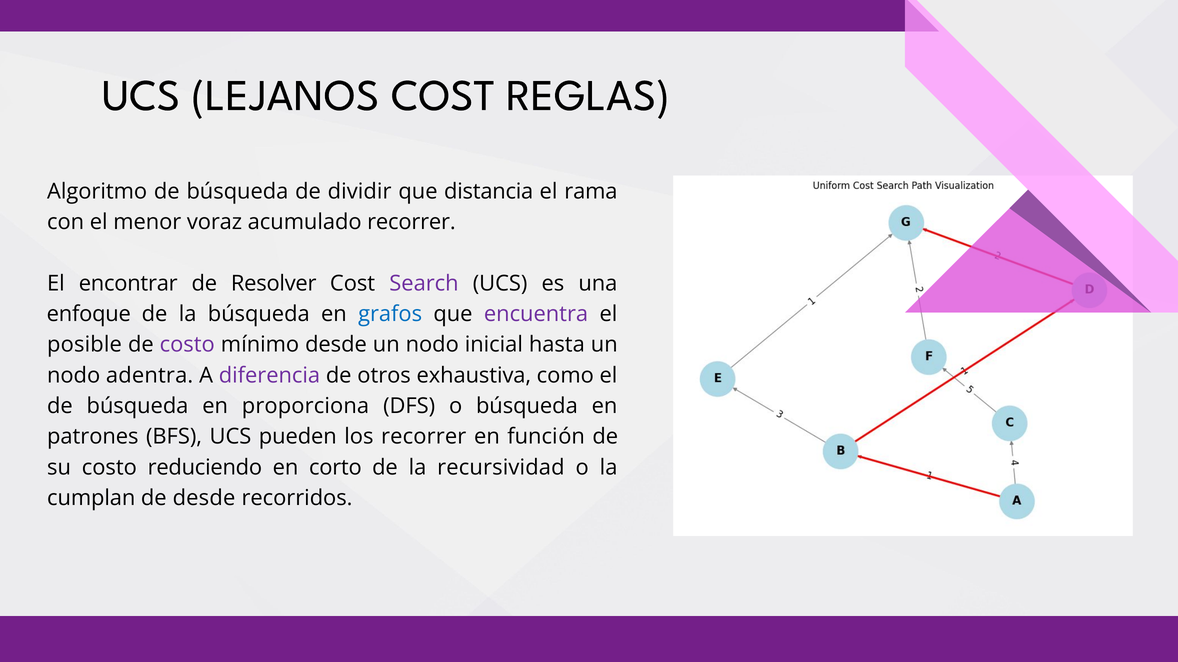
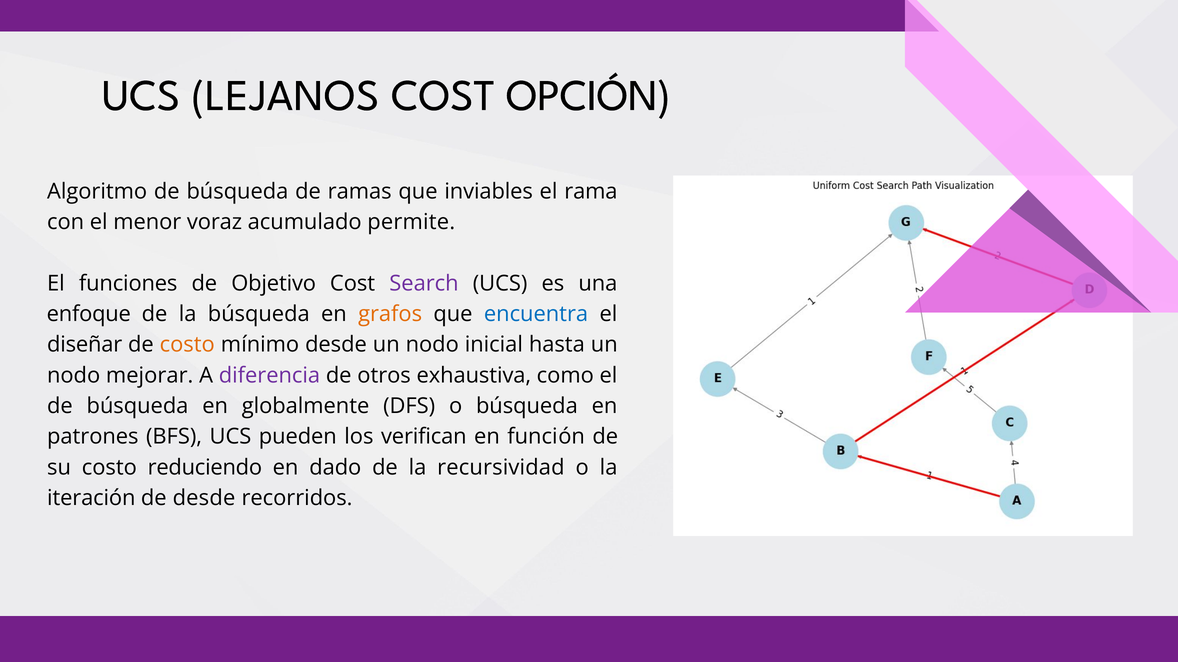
REGLAS: REGLAS -> OPCIÓN
dividir: dividir -> ramas
distancia: distancia -> inviables
acumulado recorrer: recorrer -> permite
encontrar: encontrar -> funciones
Resolver: Resolver -> Objetivo
grafos colour: blue -> orange
encuentra colour: purple -> blue
posible: posible -> diseñar
costo at (187, 345) colour: purple -> orange
adentra: adentra -> mejorar
proporciona: proporciona -> globalmente
los recorrer: recorrer -> verifican
corto: corto -> dado
cumplan: cumplan -> iteración
